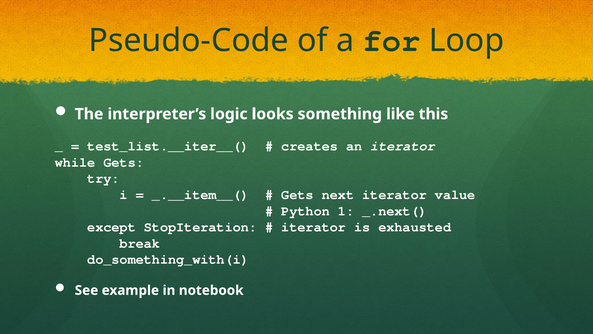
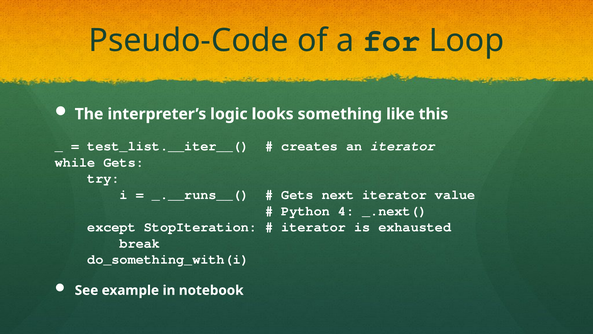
_.__item__(: _.__item__( -> _.__runs__(
1: 1 -> 4
